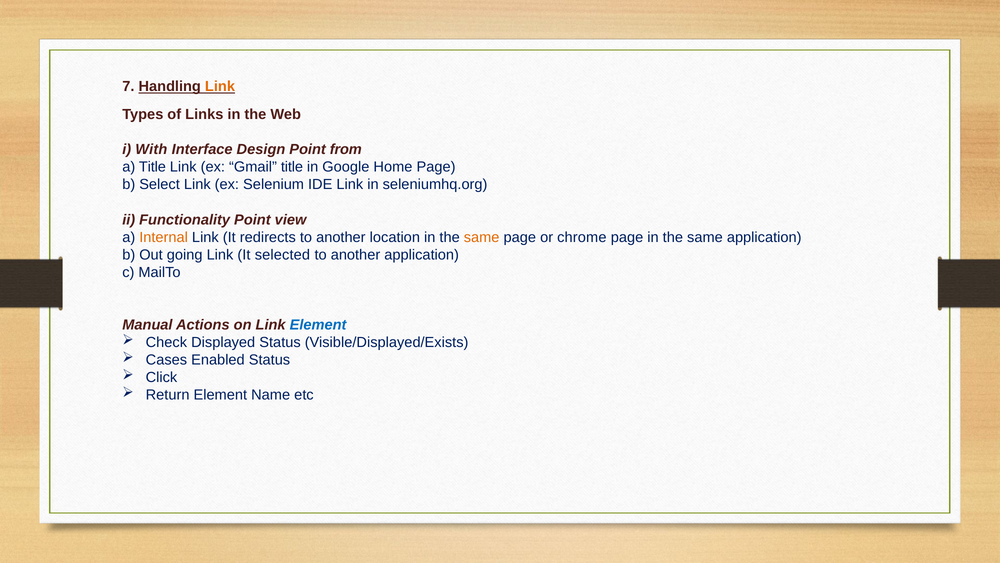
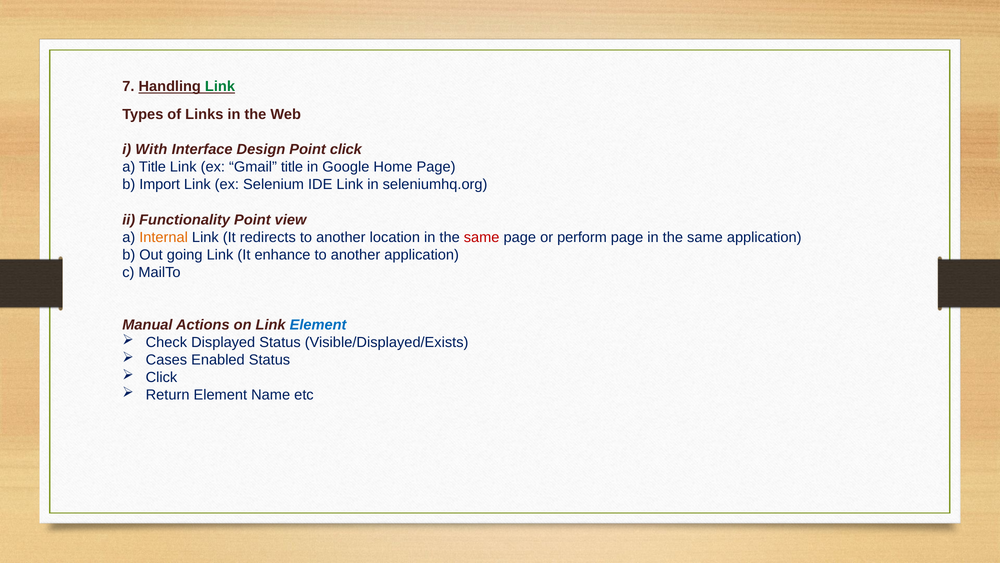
Link at (220, 87) colour: orange -> green
Point from: from -> click
Select: Select -> Import
same at (482, 237) colour: orange -> red
chrome: chrome -> perform
selected: selected -> enhance
